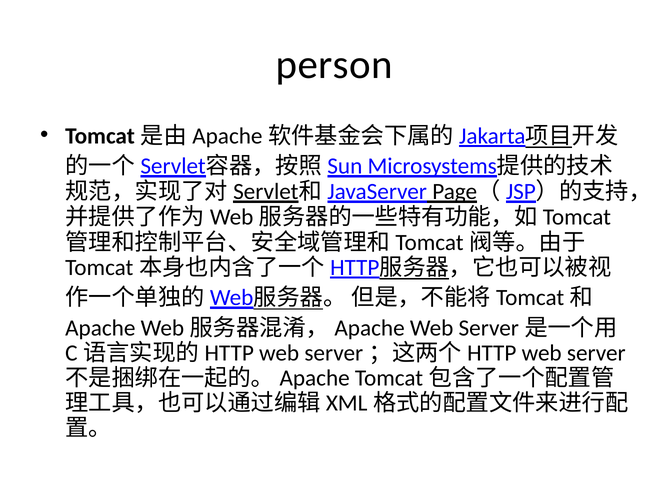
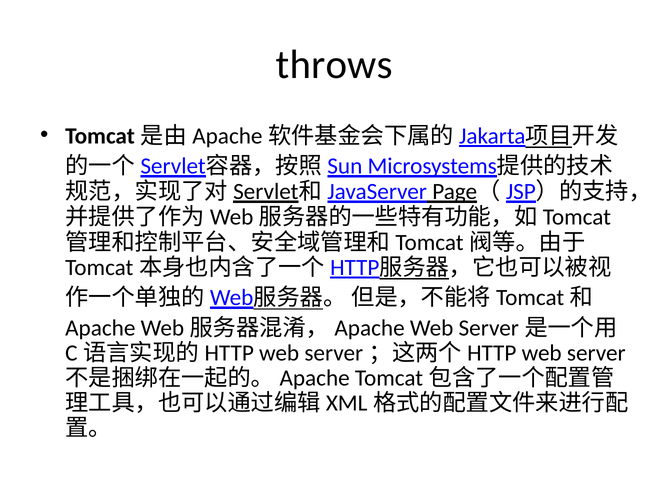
person: person -> throws
